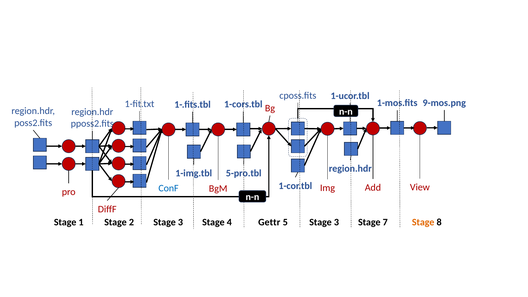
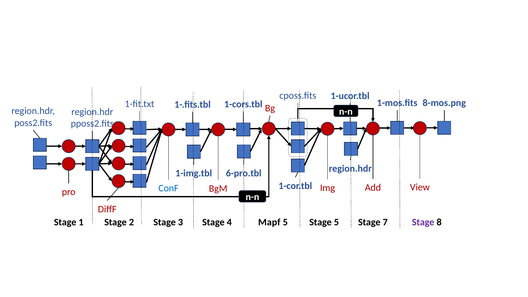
9-mos.png: 9-mos.png -> 8-mos.png
5-pro.tbl: 5-pro.tbl -> 6-pro.tbl
Gettr: Gettr -> Mapf
5 Stage 3: 3 -> 5
Stage at (423, 222) colour: orange -> purple
